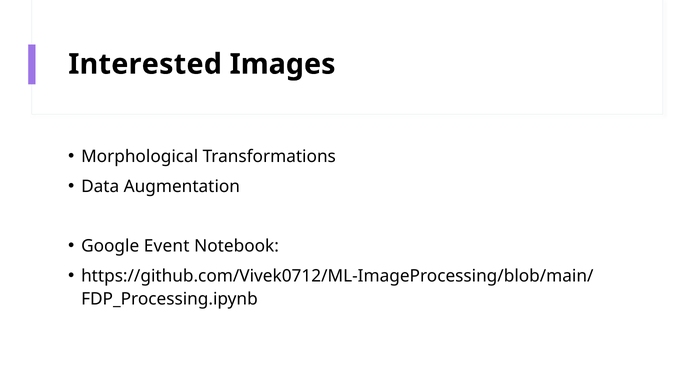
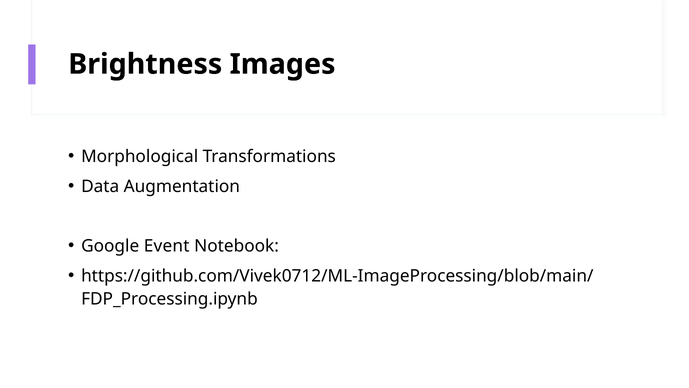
Interested: Interested -> Brightness
